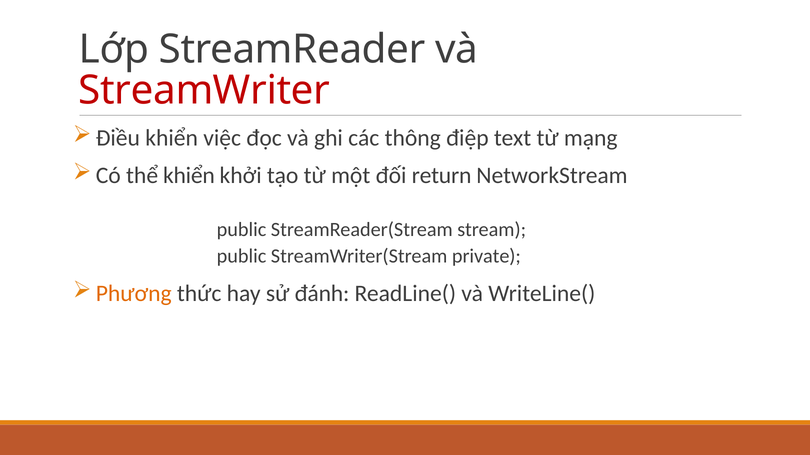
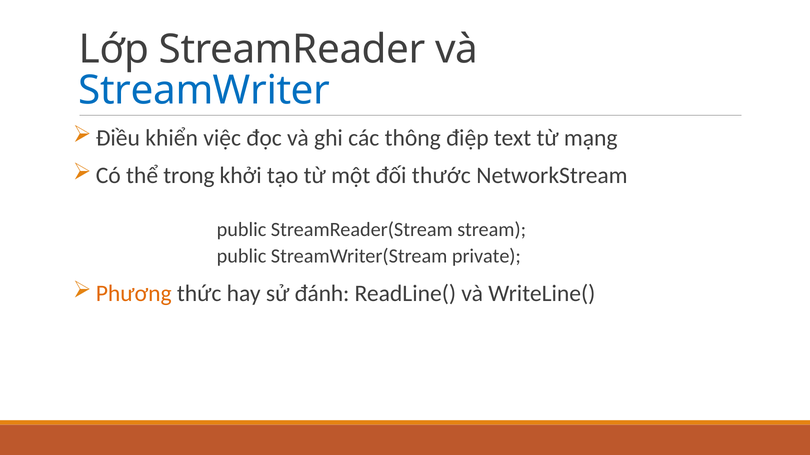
StreamWriter colour: red -> blue
thể khiển: khiển -> trong
return: return -> thước
